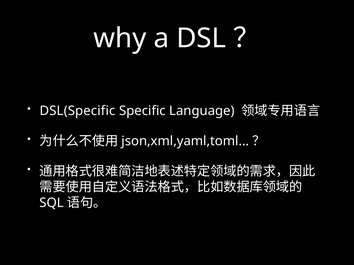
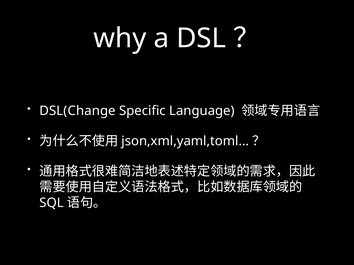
DSL(Specific: DSL(Specific -> DSL(Change
